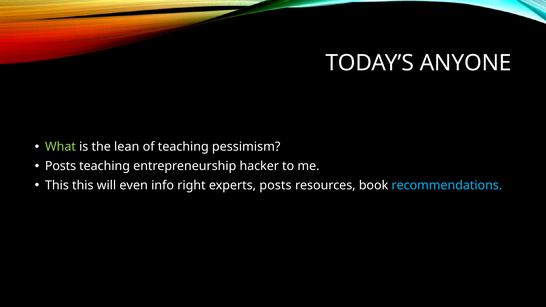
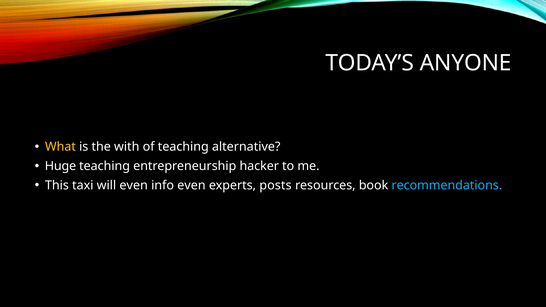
What colour: light green -> yellow
lean: lean -> with
pessimism: pessimism -> alternative
Posts at (61, 166): Posts -> Huge
This this: this -> taxi
info right: right -> even
